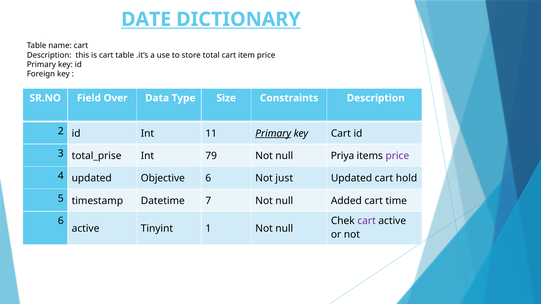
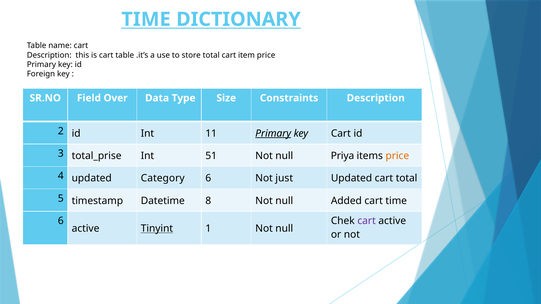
DATE at (146, 19): DATE -> TIME
79: 79 -> 51
price at (397, 156) colour: purple -> orange
Objective: Objective -> Category
cart hold: hold -> total
7: 7 -> 8
Tinyint underline: none -> present
